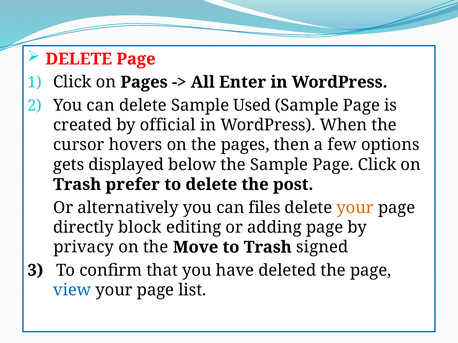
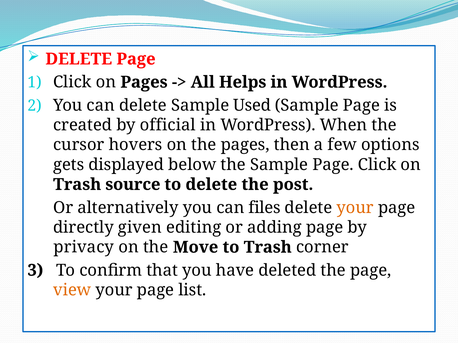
Enter: Enter -> Helps
prefer: prefer -> source
block: block -> given
signed: signed -> corner
view colour: blue -> orange
